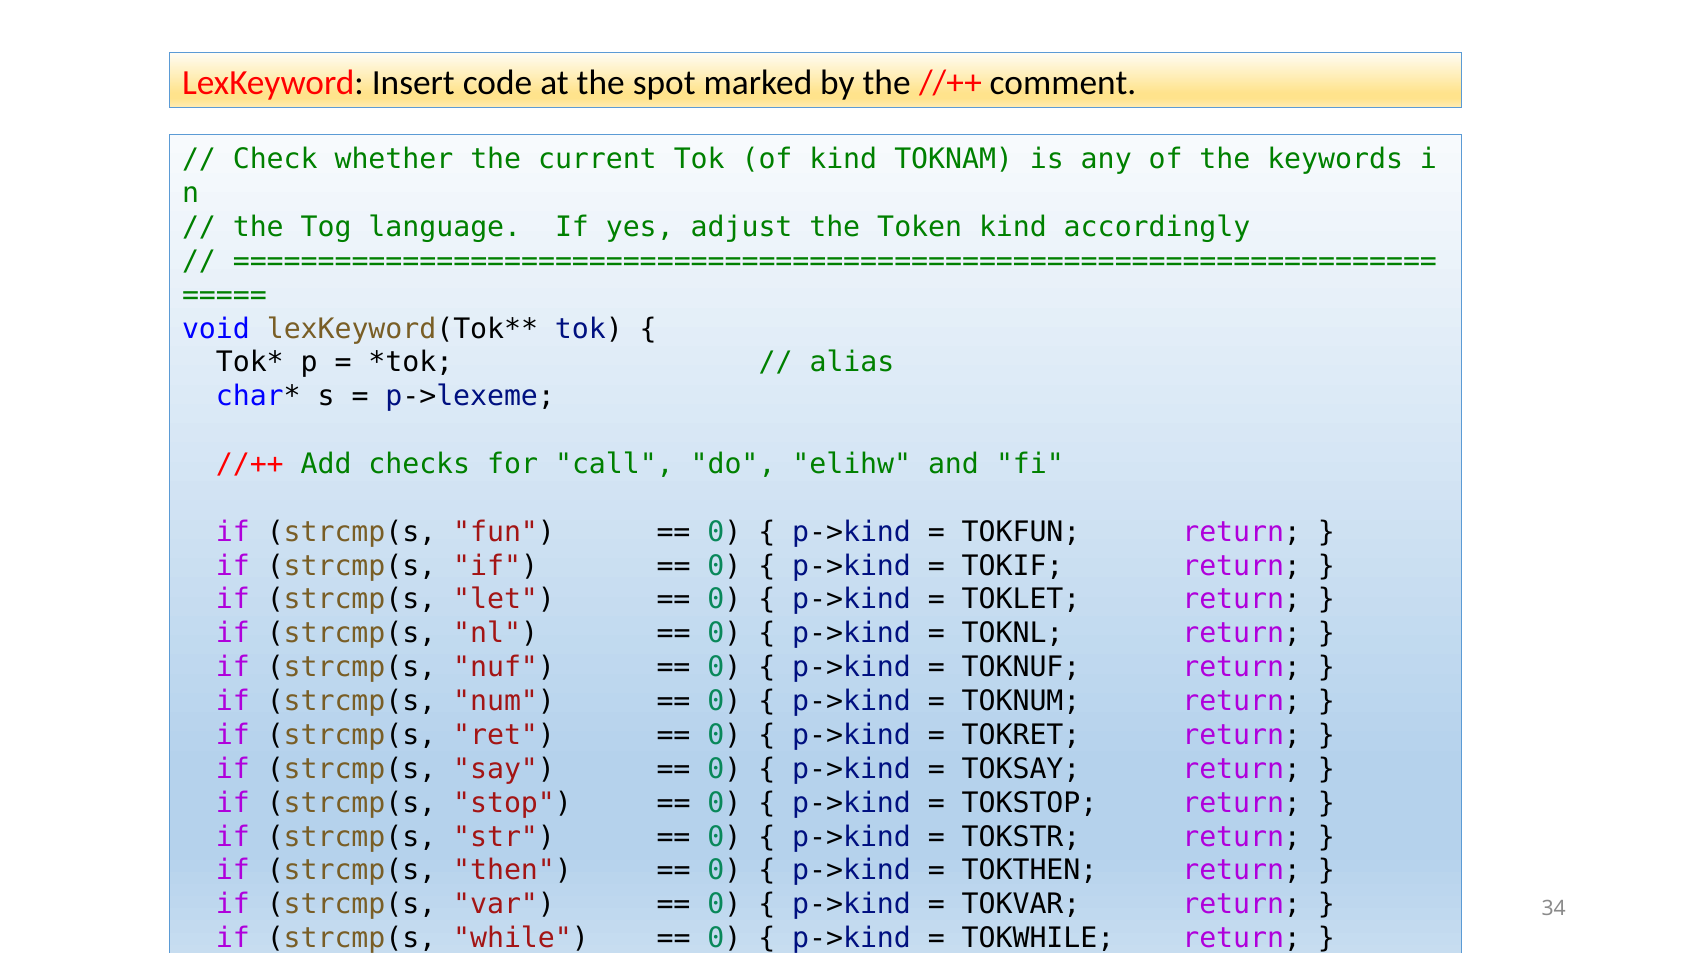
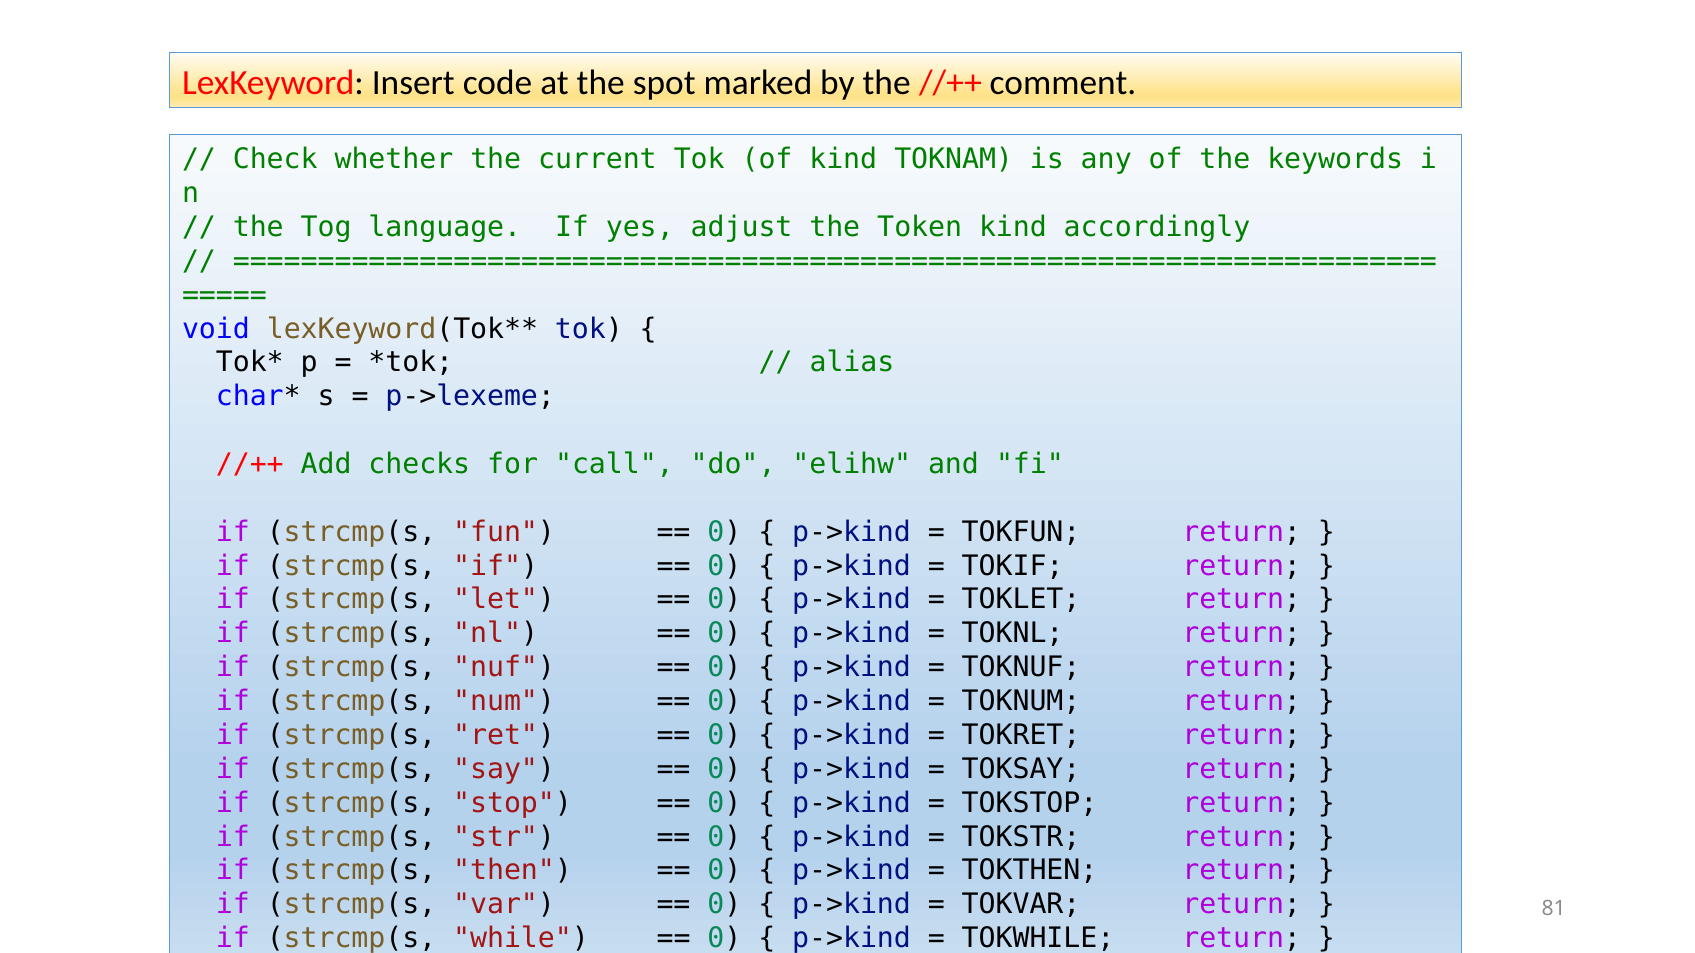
34: 34 -> 81
